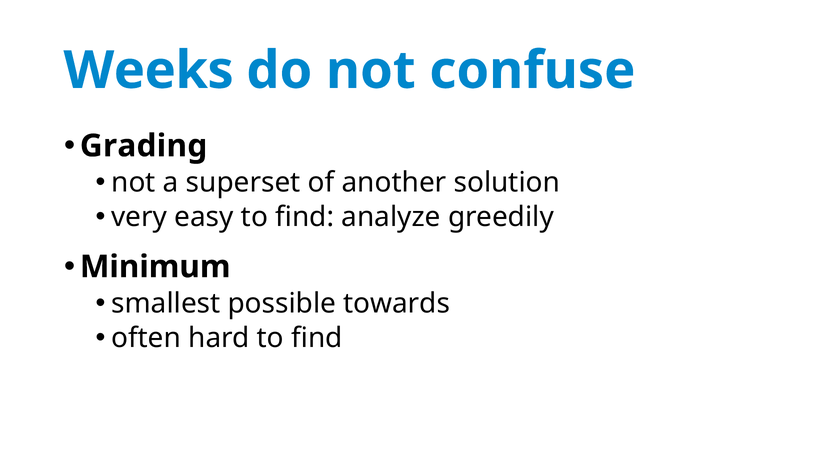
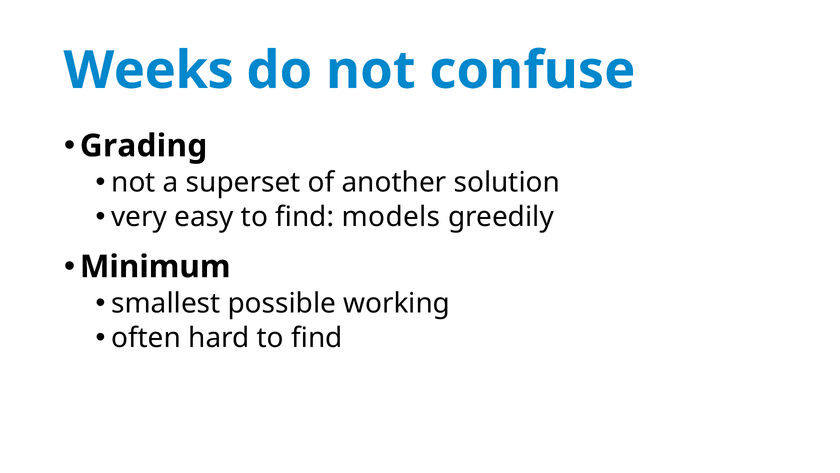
analyze: analyze -> models
towards: towards -> working
